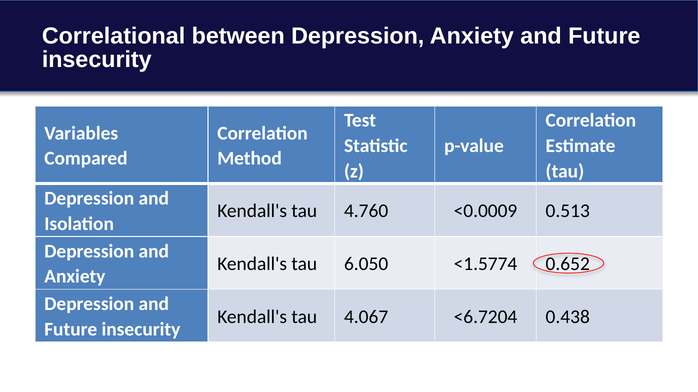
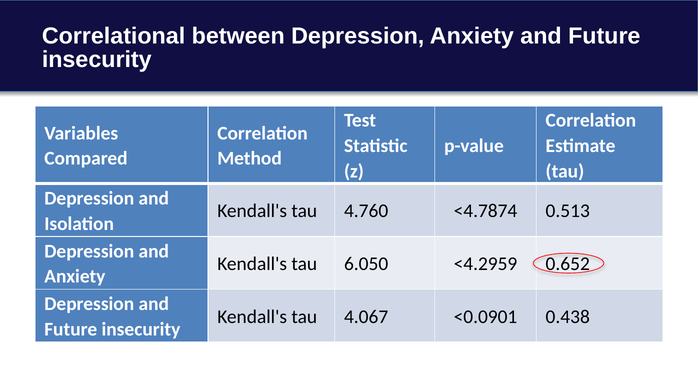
<0.0009: <0.0009 -> <4.7874
<1.5774: <1.5774 -> <4.2959
<6.7204: <6.7204 -> <0.0901
